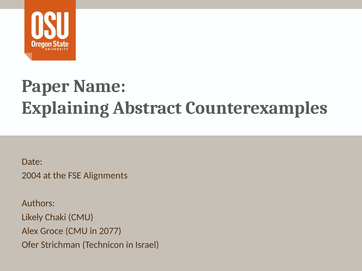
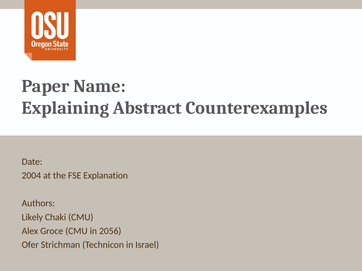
Alignments: Alignments -> Explanation
2077: 2077 -> 2056
